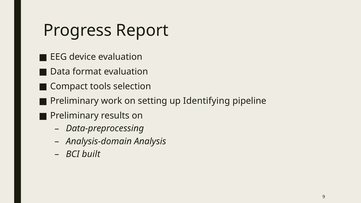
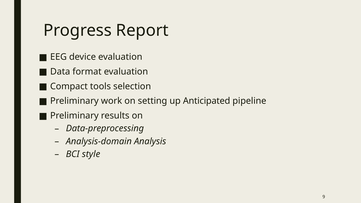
Identifying: Identifying -> Anticipated
built: built -> style
